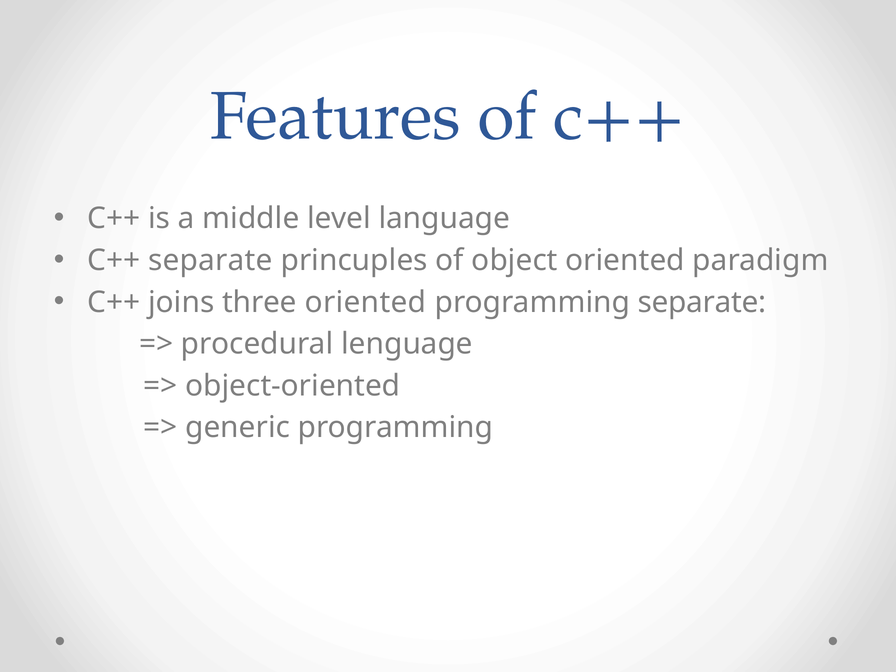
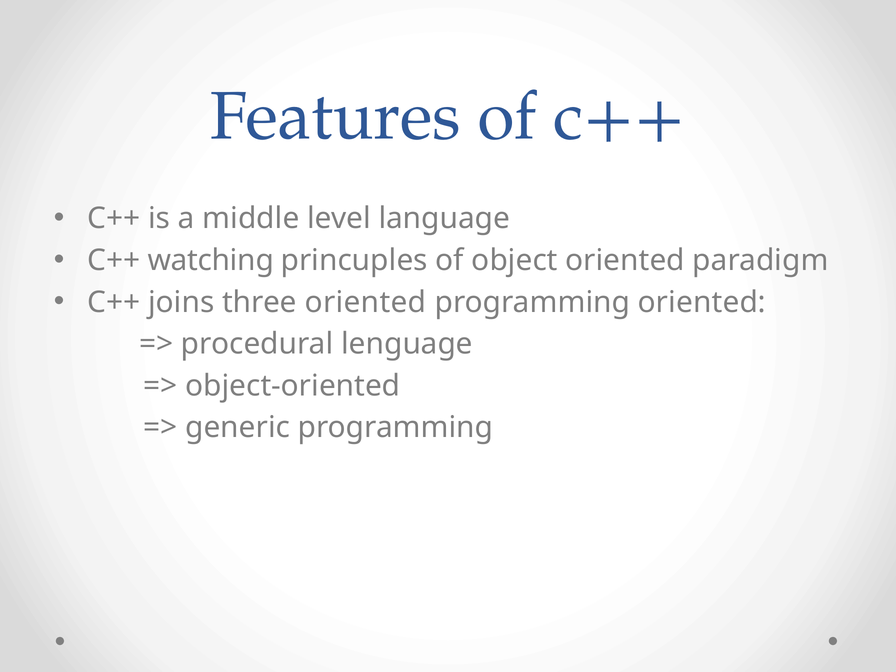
C++ separate: separate -> watching
programming separate: separate -> oriented
